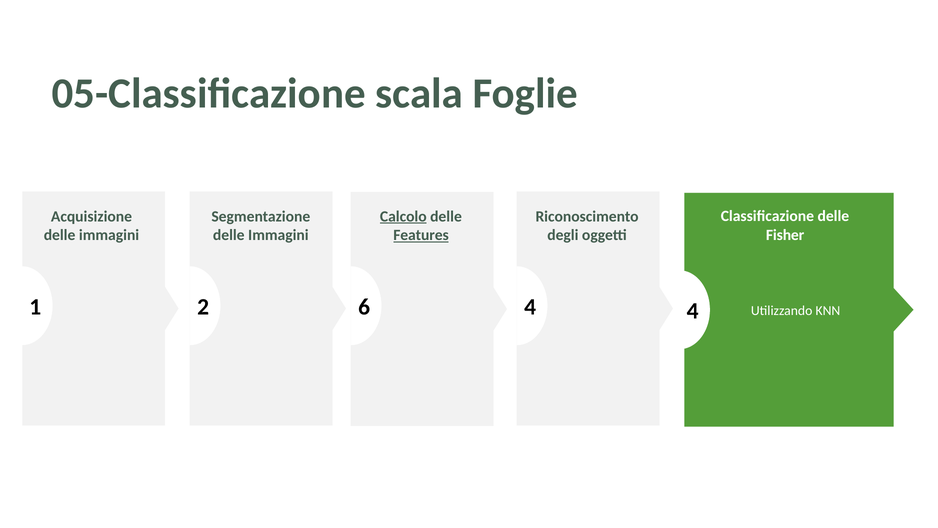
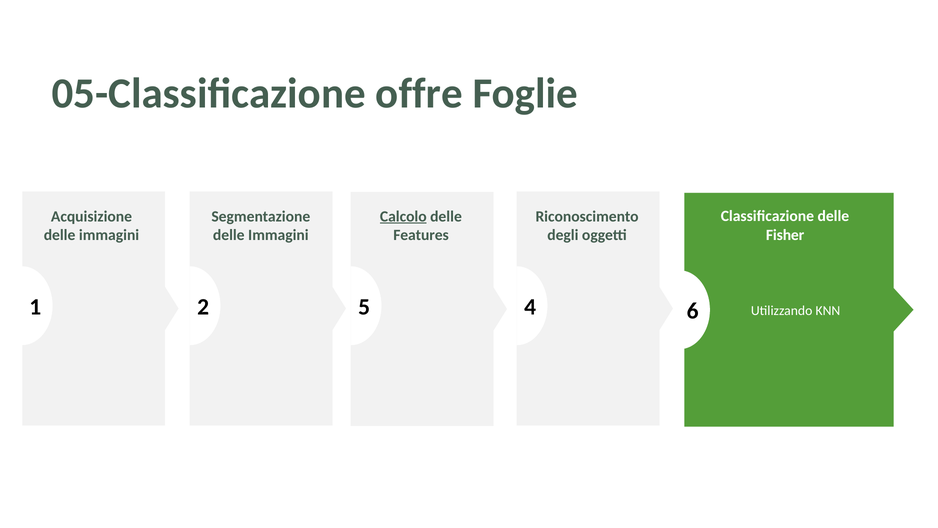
scala: scala -> offre
Features underline: present -> none
6: 6 -> 5
4 4: 4 -> 6
